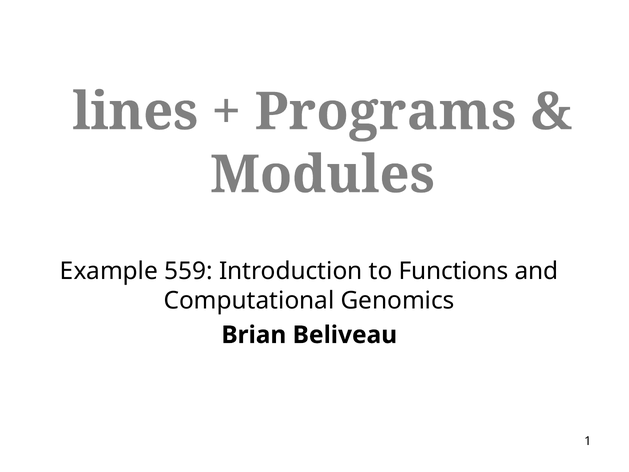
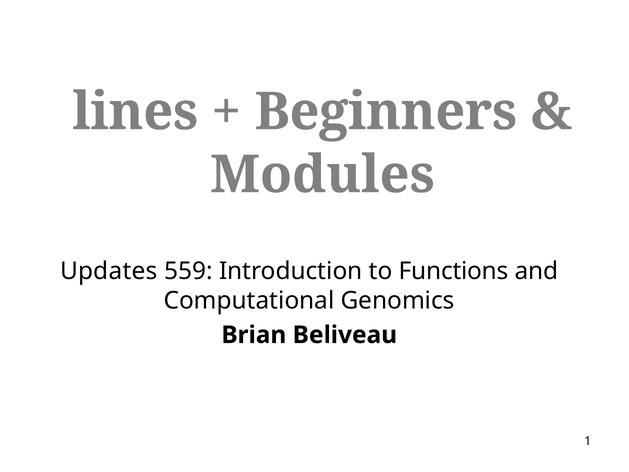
Programs: Programs -> Beginners
Example: Example -> Updates
